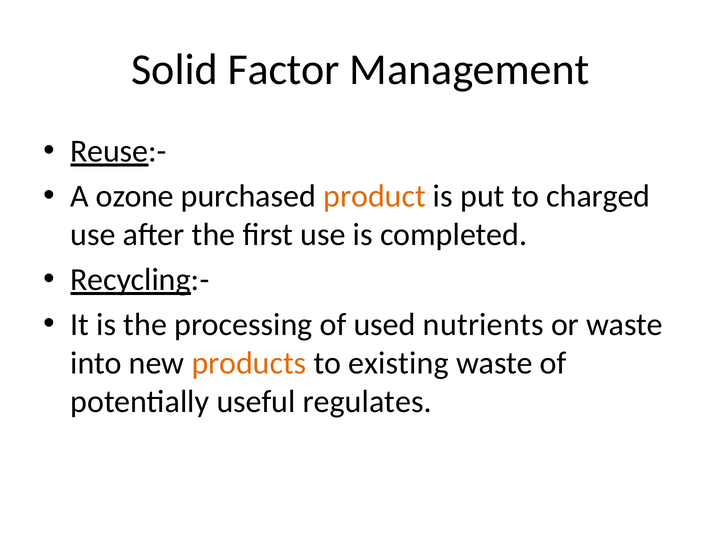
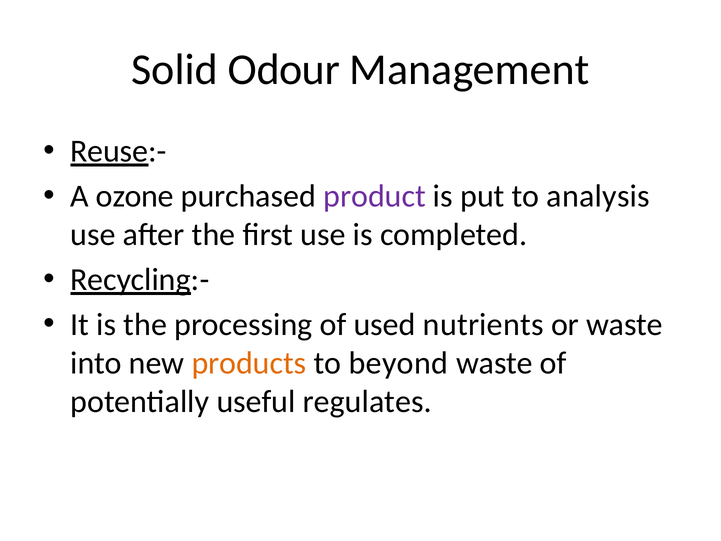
Factor: Factor -> Odour
product colour: orange -> purple
charged: charged -> analysis
existing: existing -> beyond
